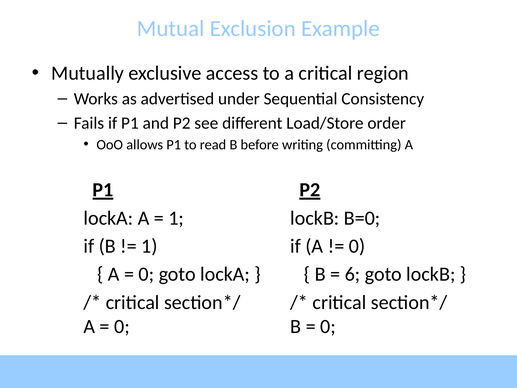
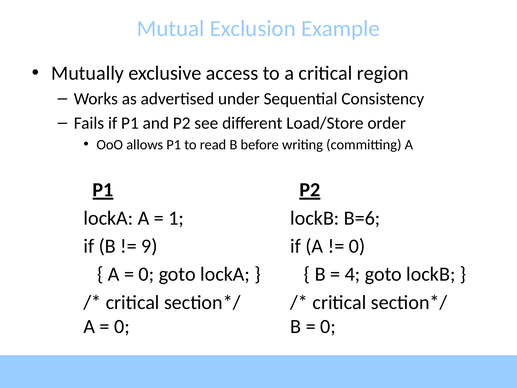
B=0: B=0 -> B=6
1 at (149, 246): 1 -> 9
6: 6 -> 4
